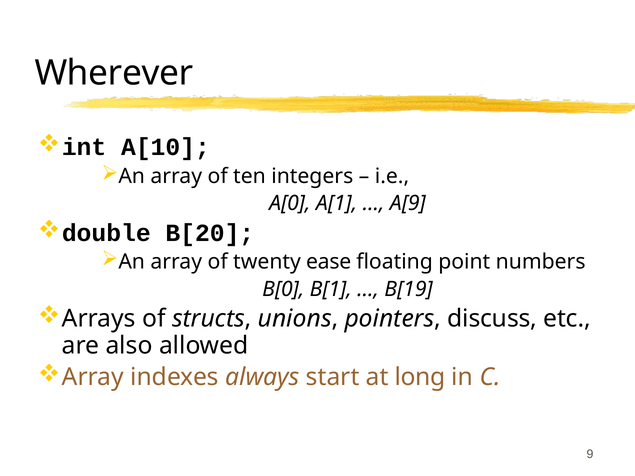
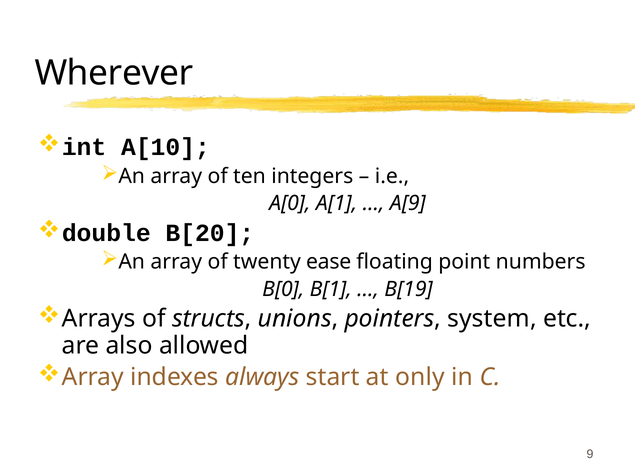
discuss: discuss -> system
long: long -> only
